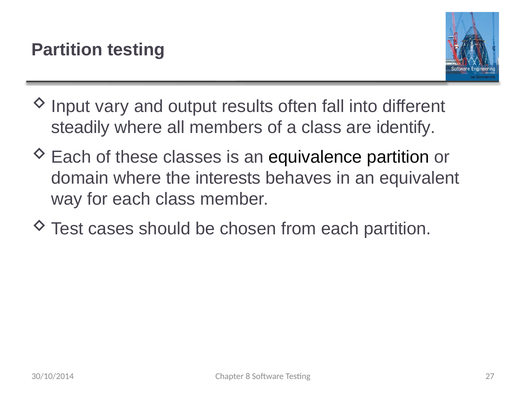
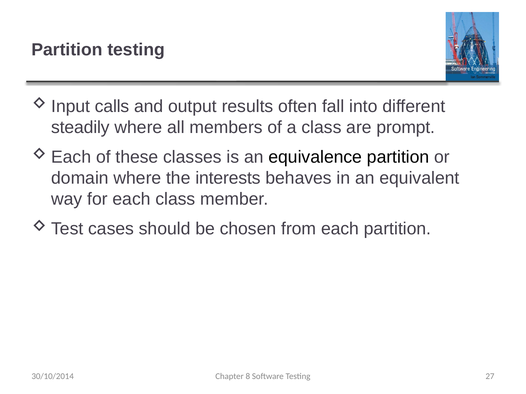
vary: vary -> calls
identify: identify -> prompt
